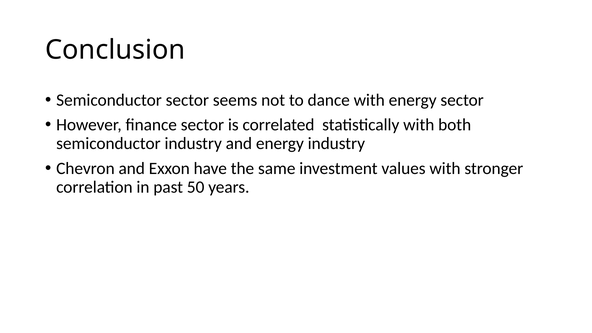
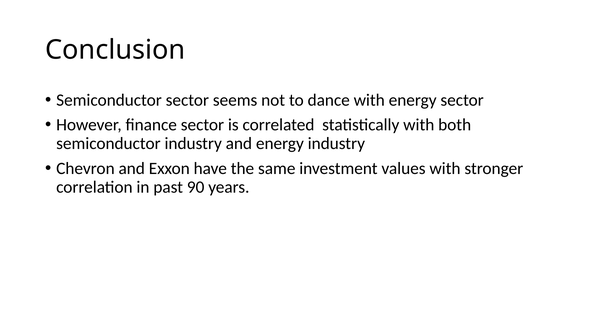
50: 50 -> 90
